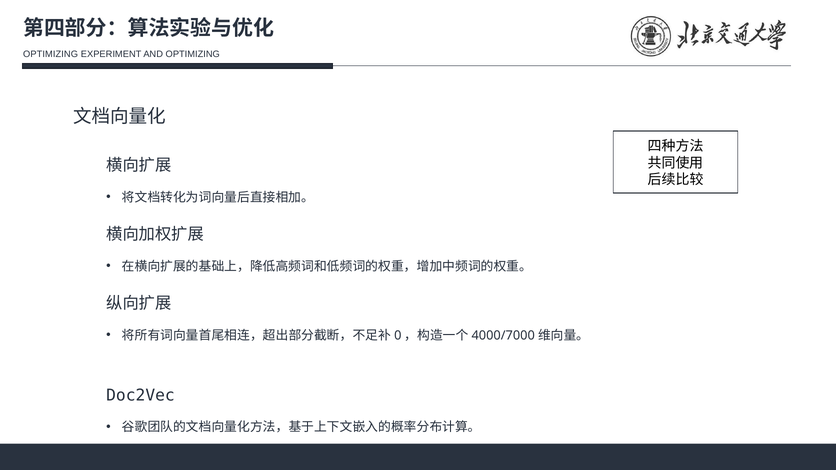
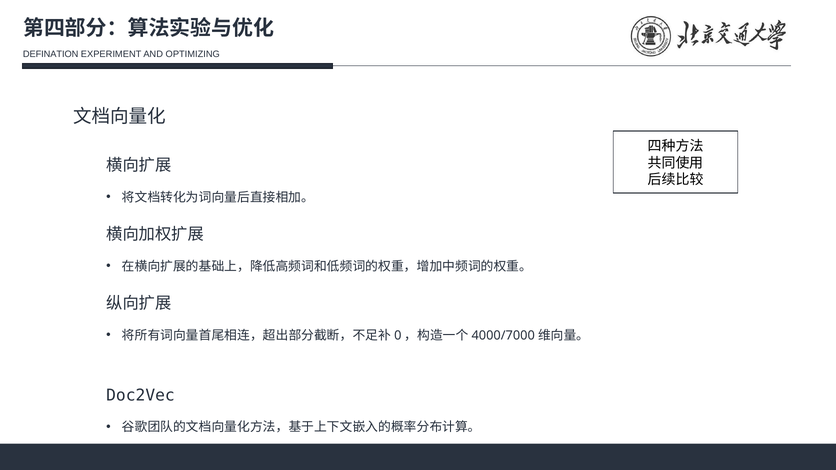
OPTIMIZING at (51, 54): OPTIMIZING -> DEFINATION
